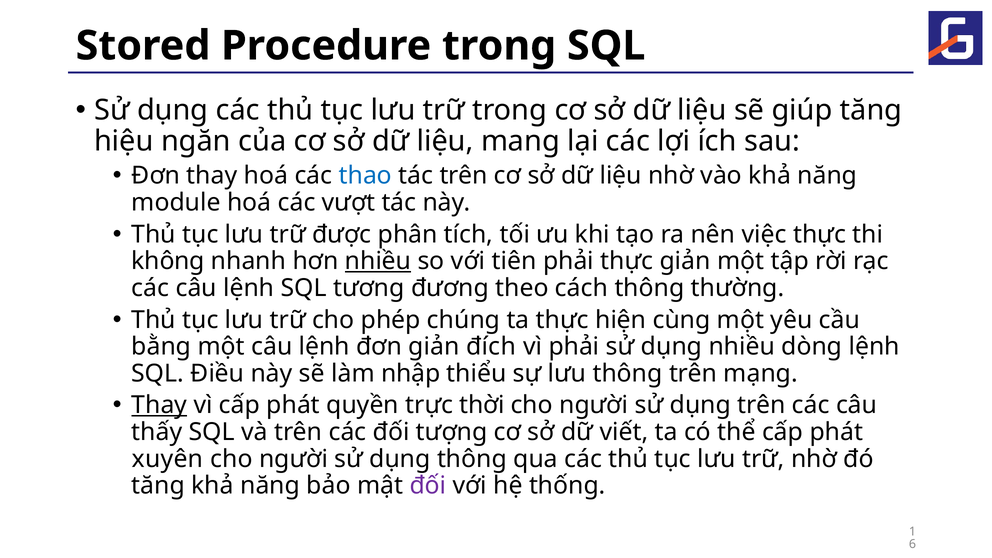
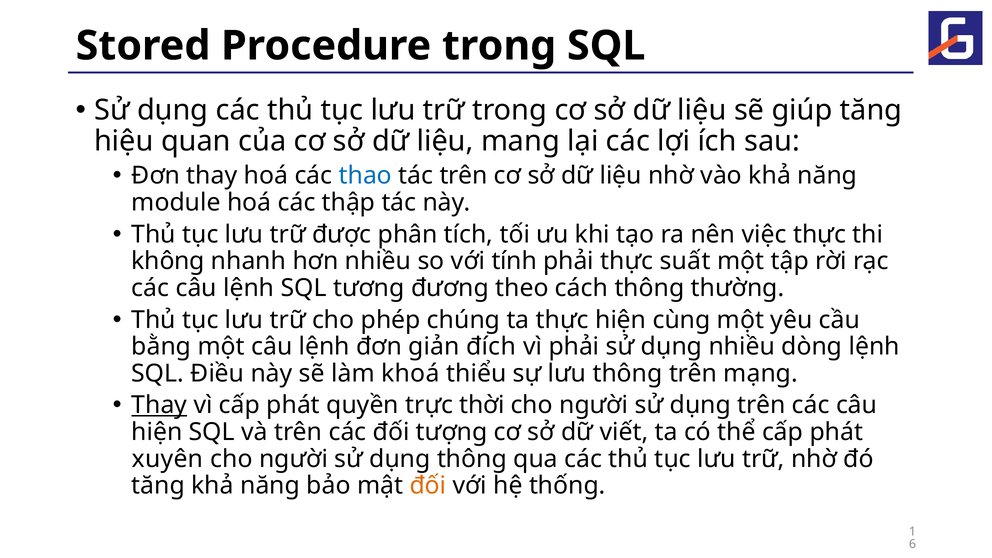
ngăn: ngăn -> quan
vượt: vượt -> thập
nhiều at (378, 261) underline: present -> none
tiên: tiên -> tính
thực giản: giản -> suất
nhập: nhập -> khoá
thấy at (157, 432): thấy -> hiện
đối at (428, 486) colour: purple -> orange
